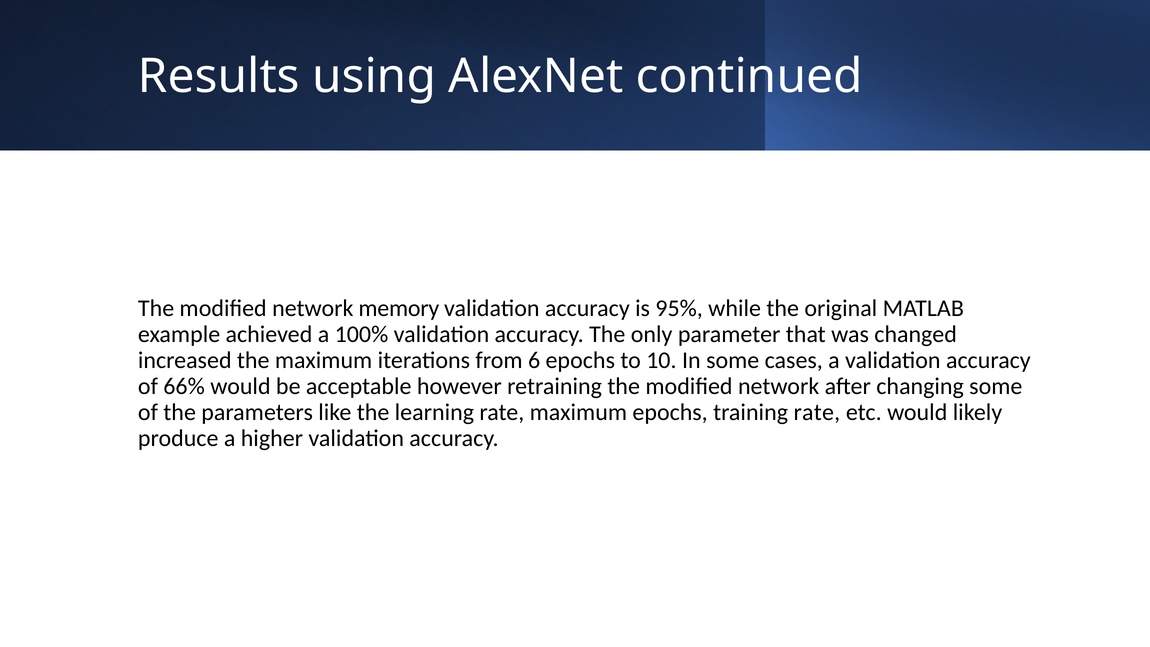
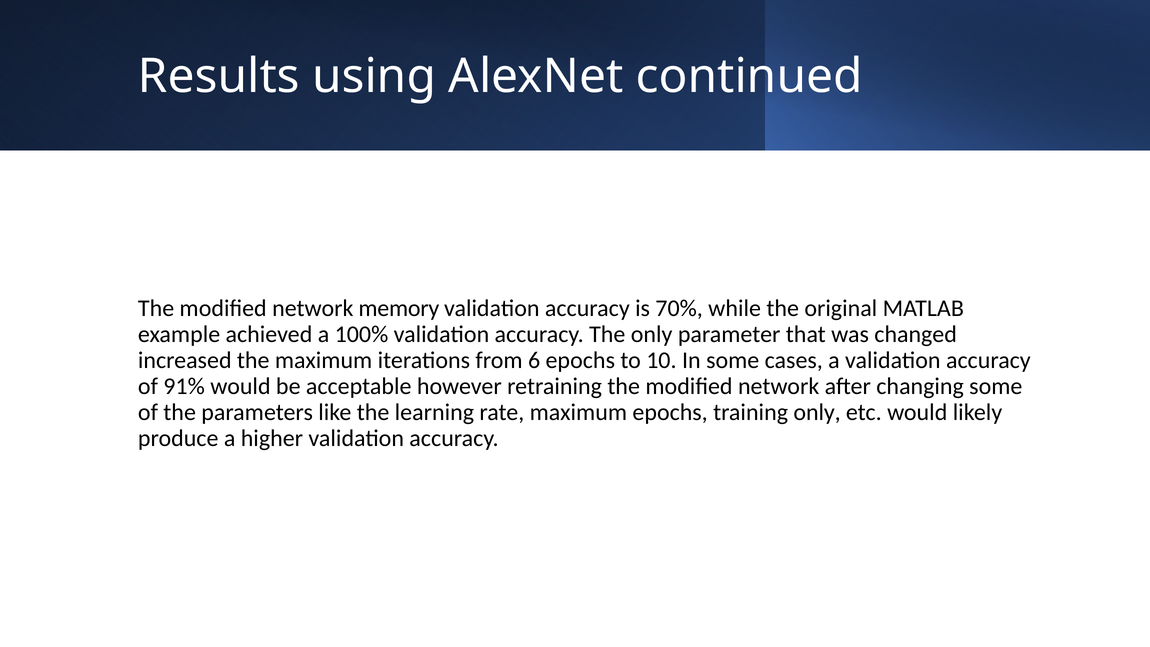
95%: 95% -> 70%
66%: 66% -> 91%
training rate: rate -> only
